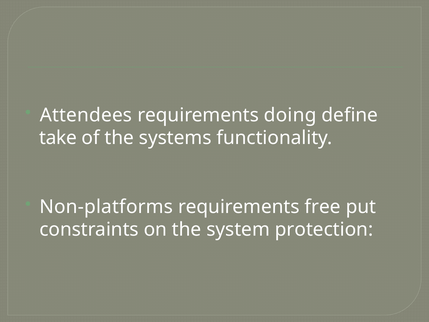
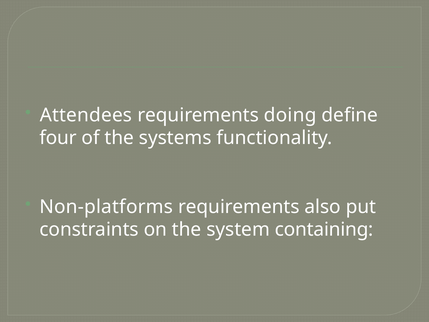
take: take -> four
free: free -> also
protection: protection -> containing
